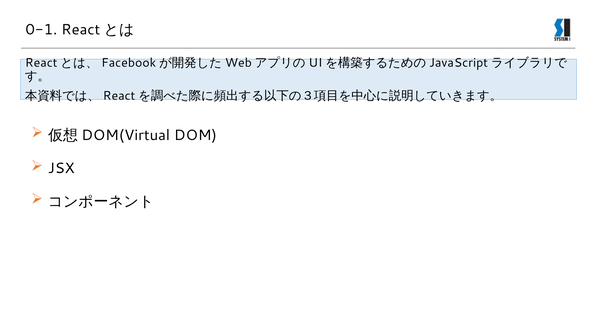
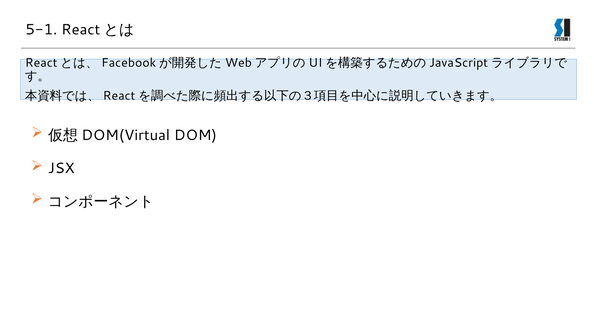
0-1: 0-1 -> 5-1
